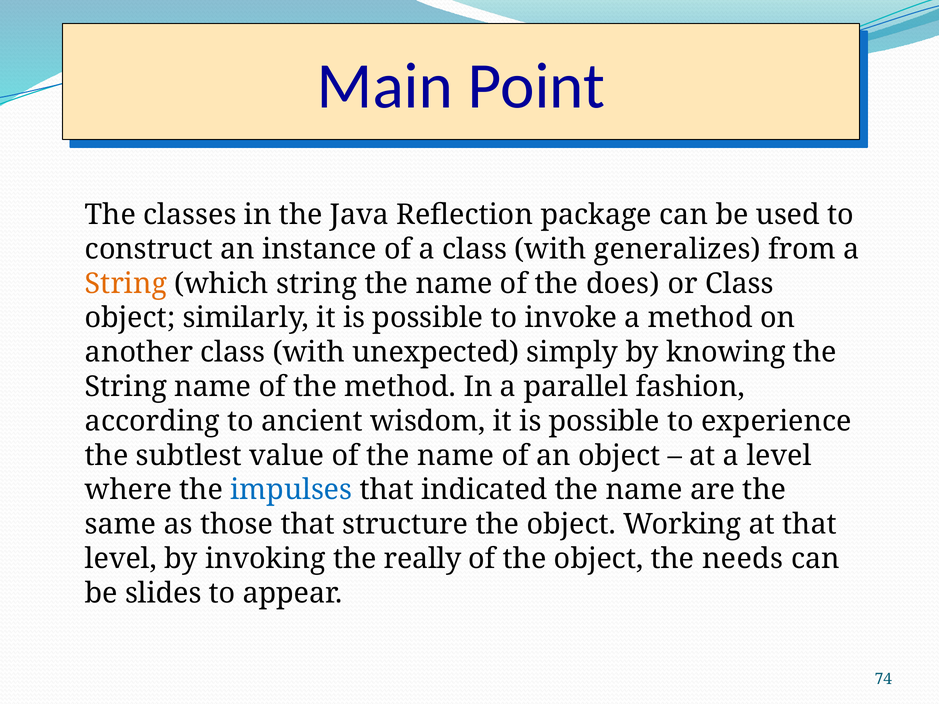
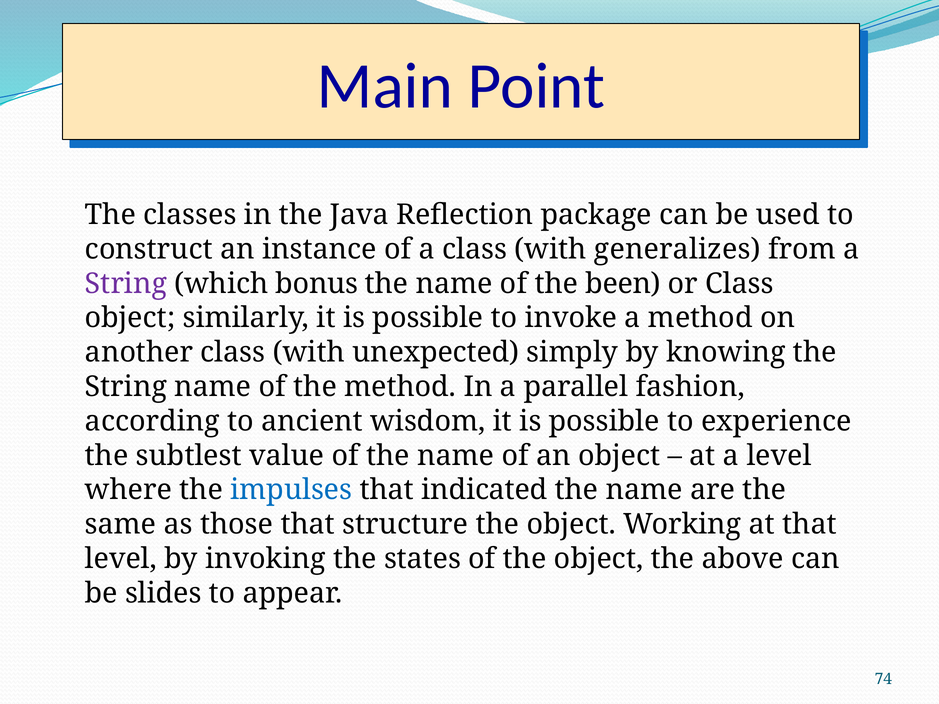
String at (126, 284) colour: orange -> purple
which string: string -> bonus
does: does -> been
really: really -> states
needs: needs -> above
